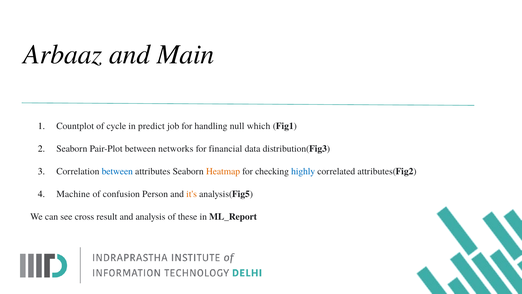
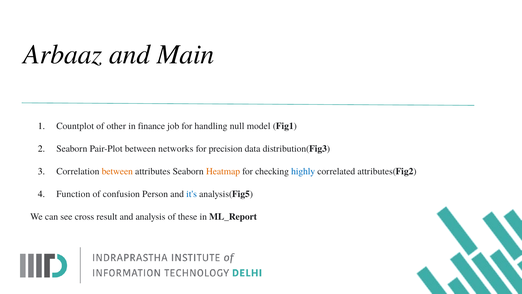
cycle: cycle -> other
predict: predict -> finance
which: which -> model
financial: financial -> precision
between at (117, 171) colour: blue -> orange
Machine: Machine -> Function
it's colour: orange -> blue
